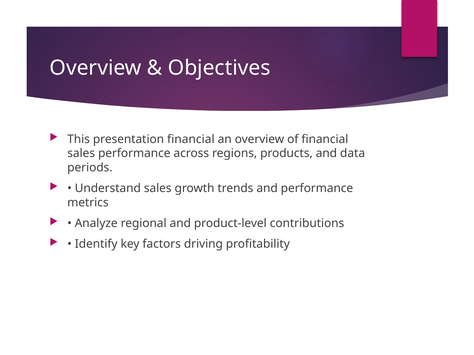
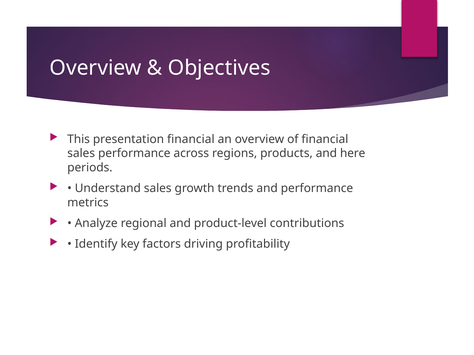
data: data -> here
